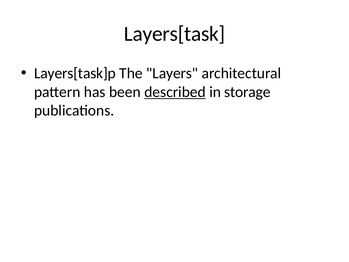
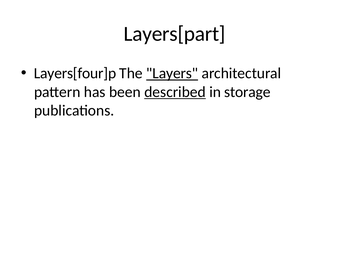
Layers[task: Layers[task -> Layers[part
Layers[task]p: Layers[task]p -> Layers[four]p
Layers underline: none -> present
